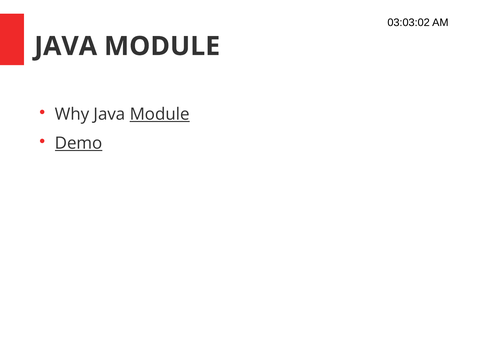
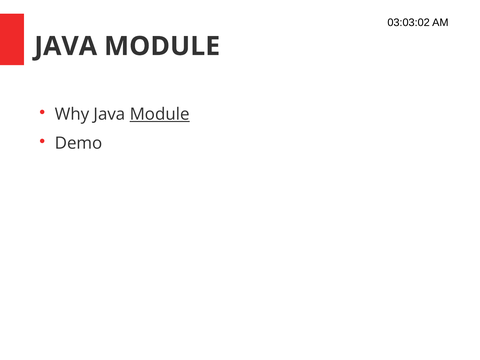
Demo underline: present -> none
